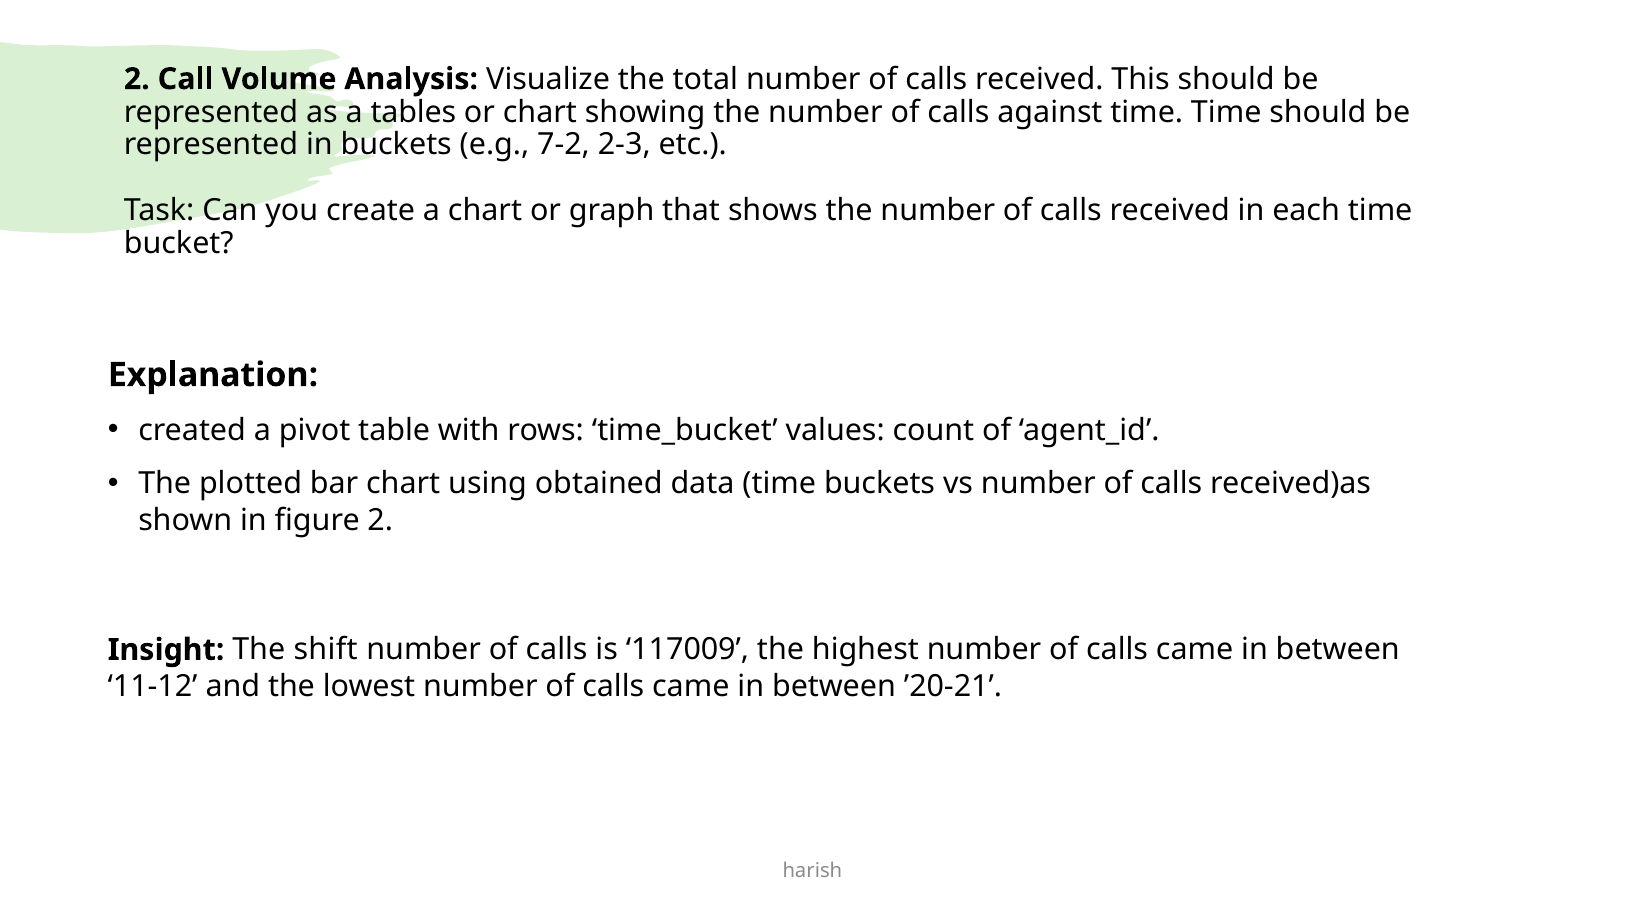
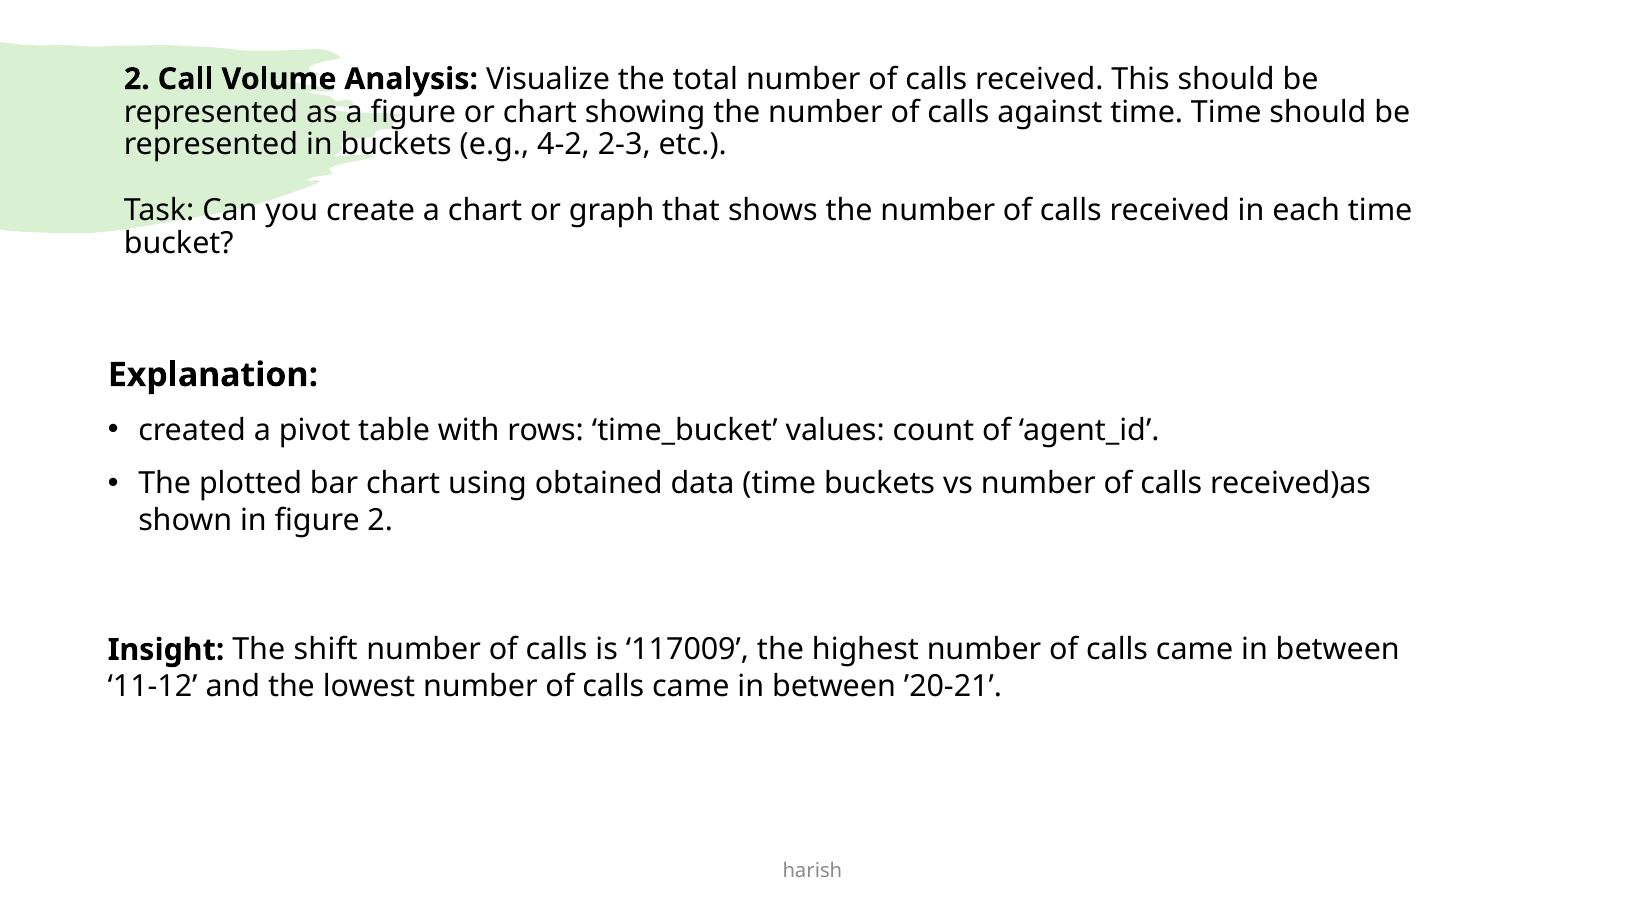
a tables: tables -> figure
7-2: 7-2 -> 4-2
